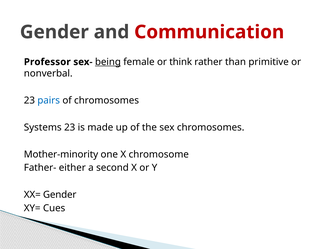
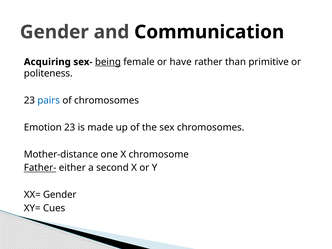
Communication colour: red -> black
Professor: Professor -> Acquiring
think: think -> have
nonverbal: nonverbal -> politeness
Systems: Systems -> Emotion
Mother-minority: Mother-minority -> Mother-distance
Father- underline: none -> present
